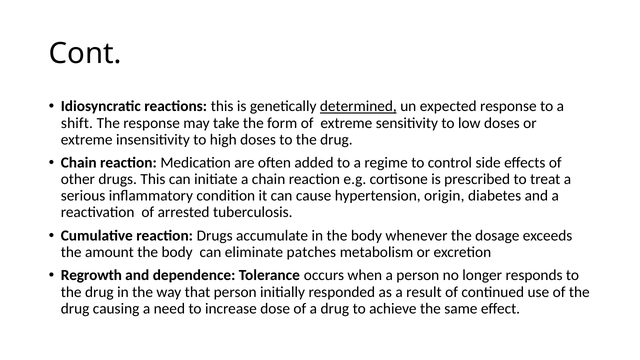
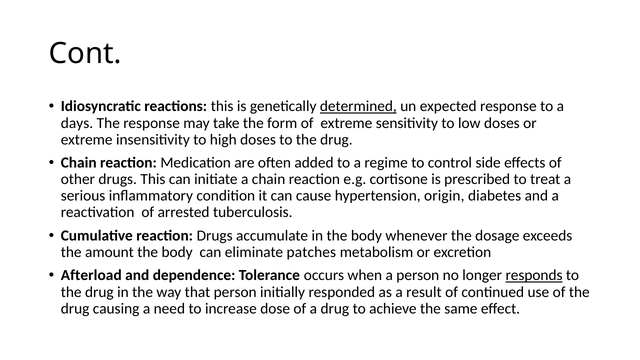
shift: shift -> days
Regrowth: Regrowth -> Afterload
responds underline: none -> present
